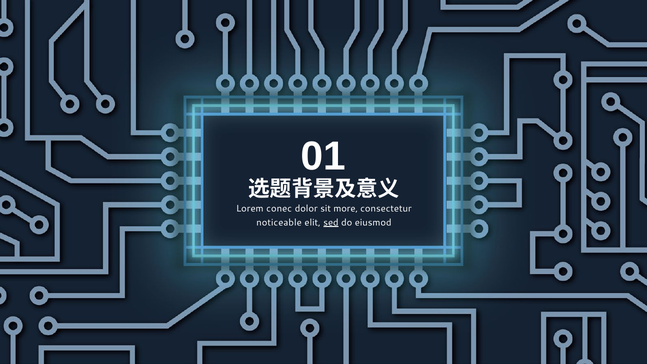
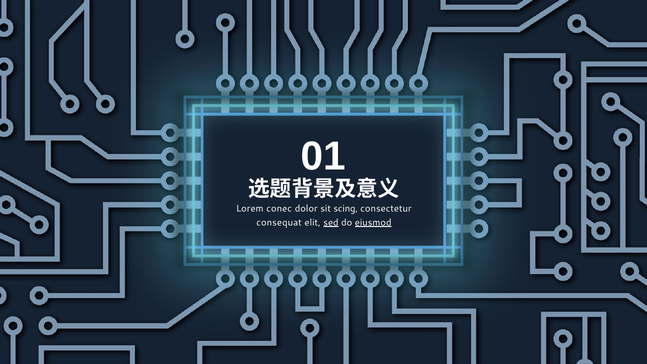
more: more -> scing
noticeable: noticeable -> consequat
eiusmod underline: none -> present
